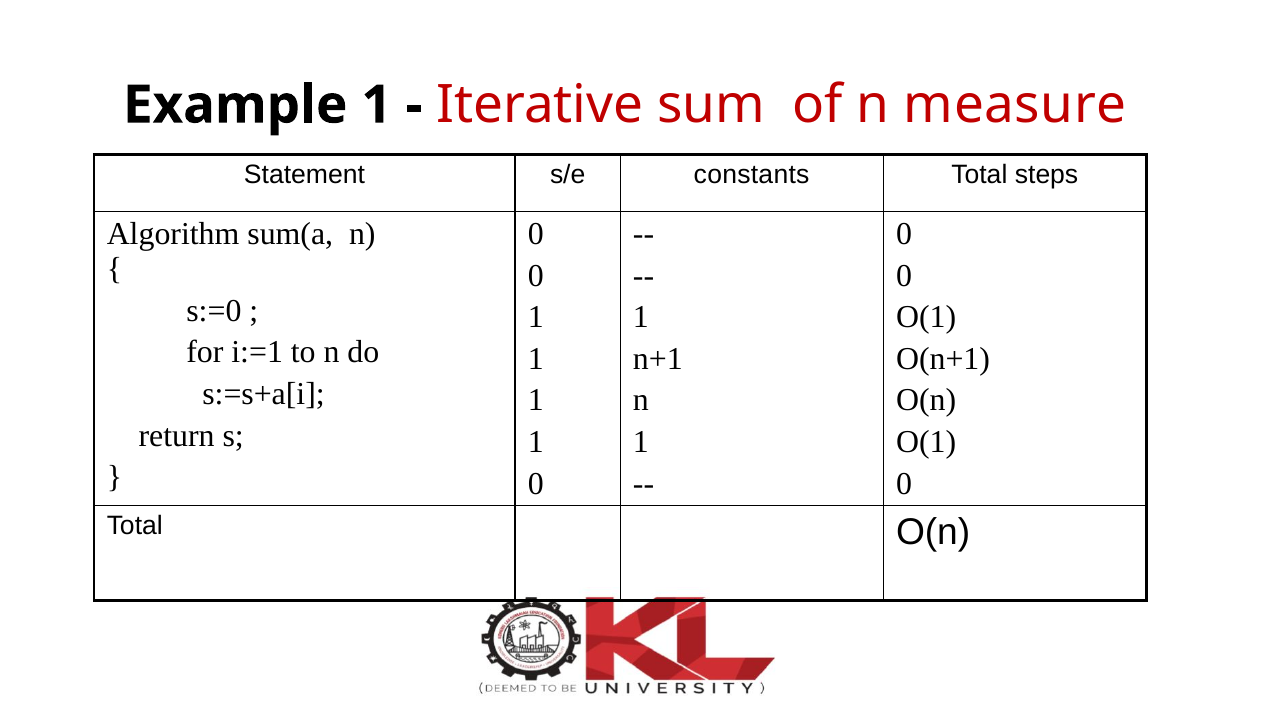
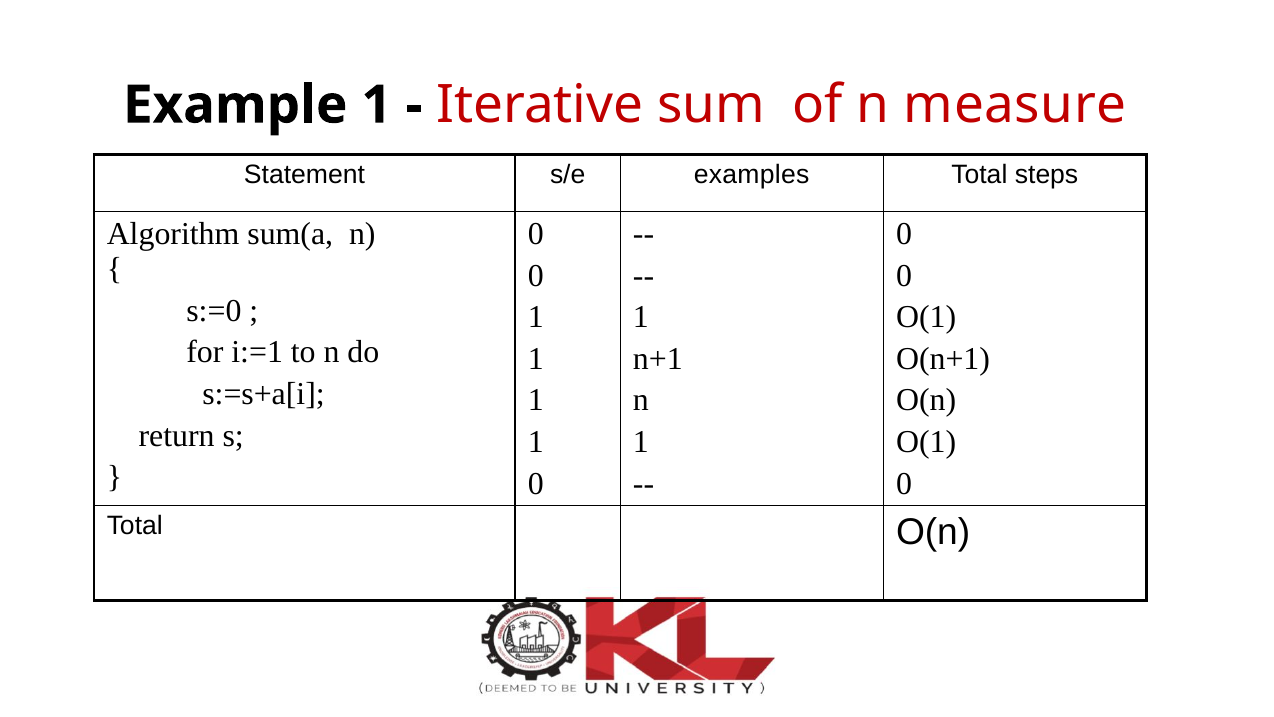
constants: constants -> examples
